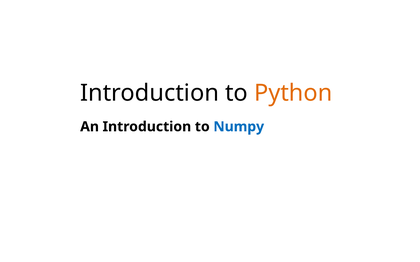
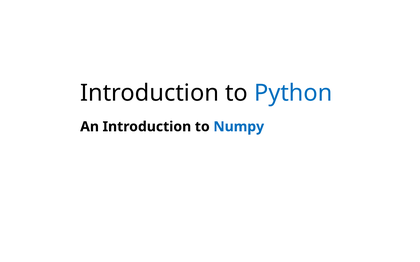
Python colour: orange -> blue
